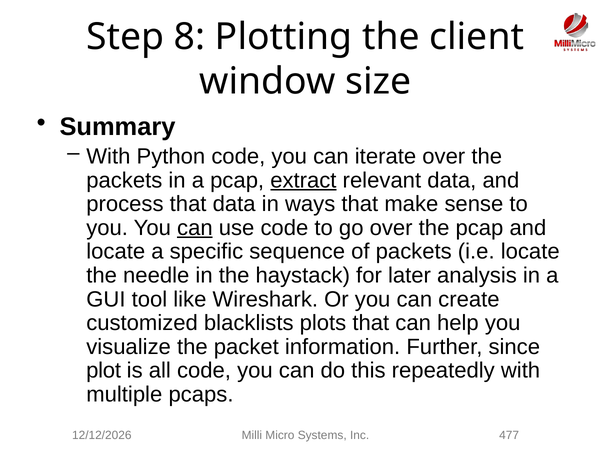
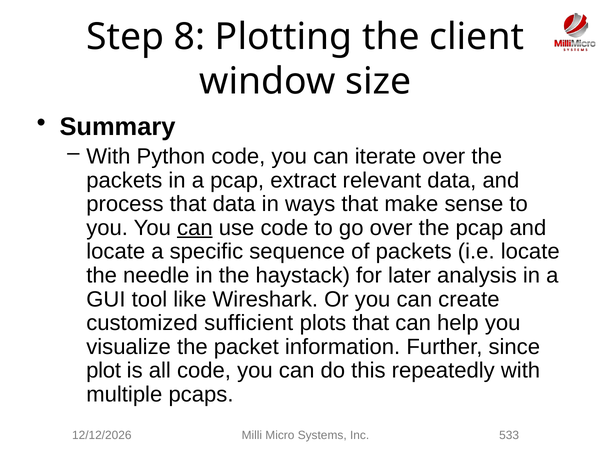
extract underline: present -> none
blacklists: blacklists -> sufficient
477: 477 -> 533
